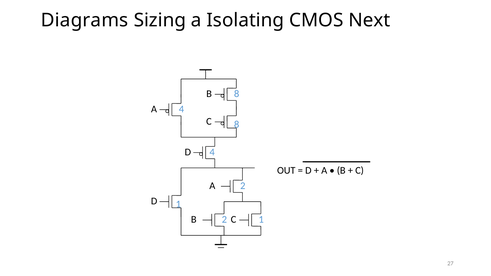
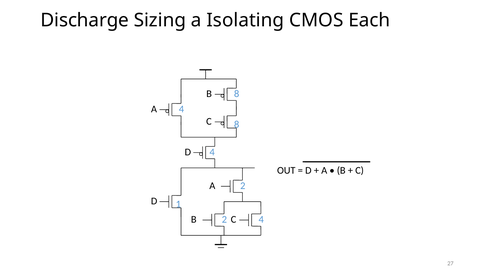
Diagrams: Diagrams -> Discharge
Next: Next -> Each
2 1: 1 -> 4
